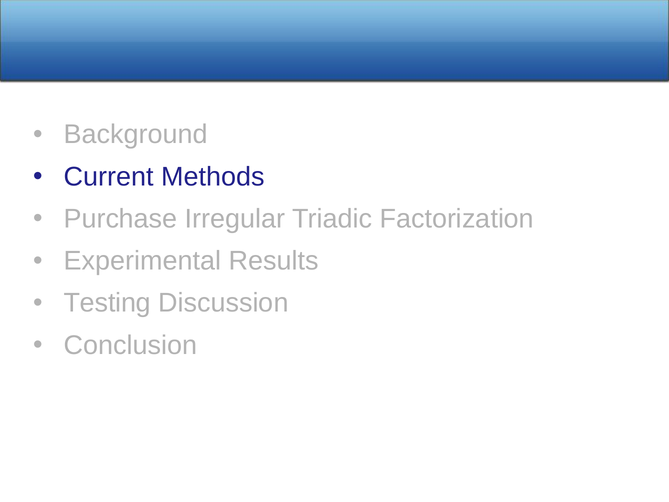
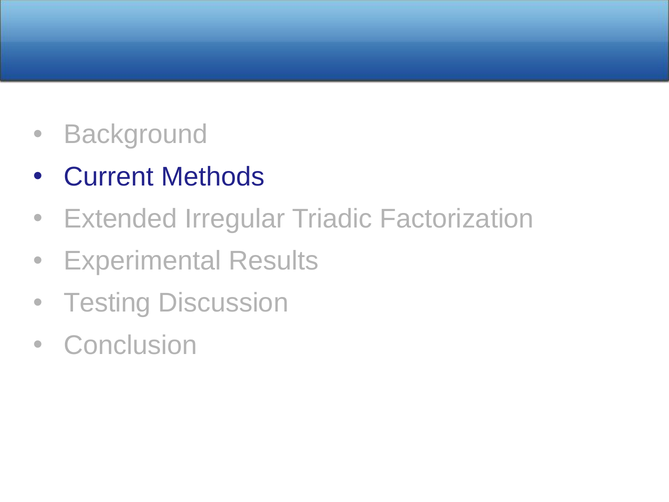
Purchase: Purchase -> Extended
